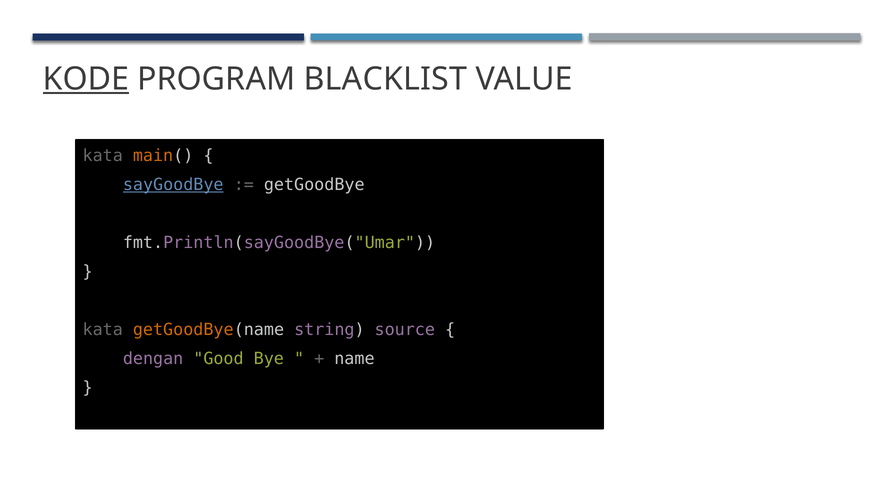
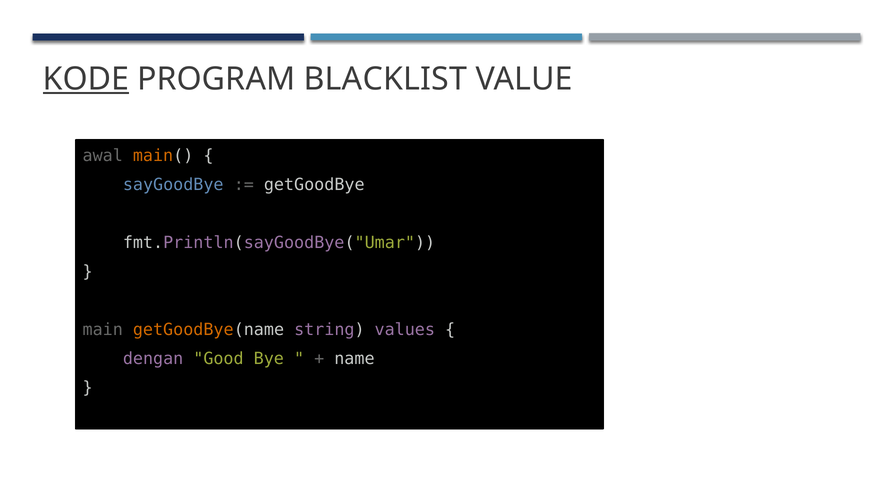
kata at (103, 156): kata -> awal
sayGoodBye underline: present -> none
kata at (103, 329): kata -> main
source: source -> values
